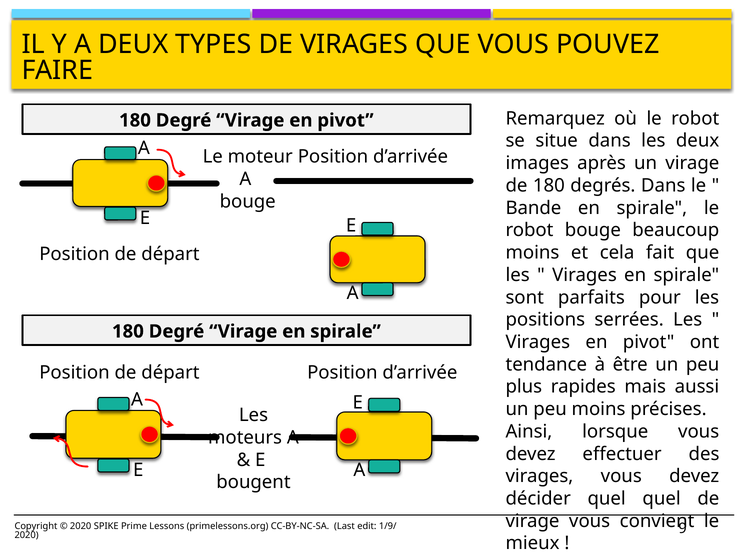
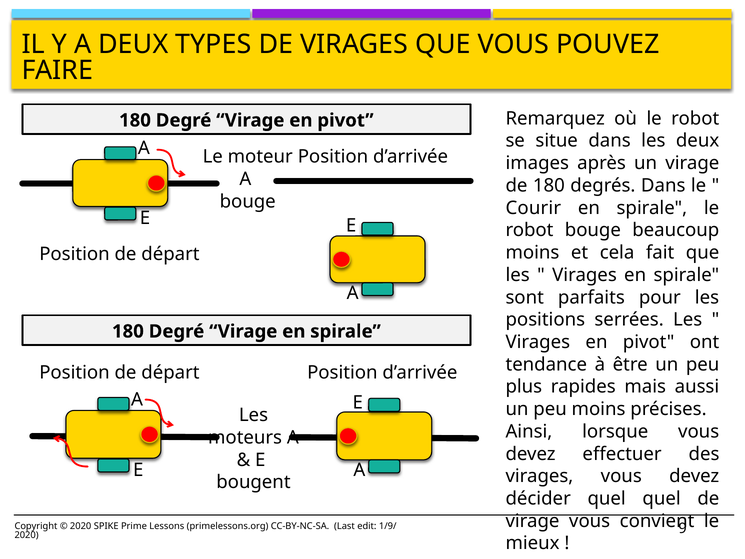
Bande: Bande -> Courir
